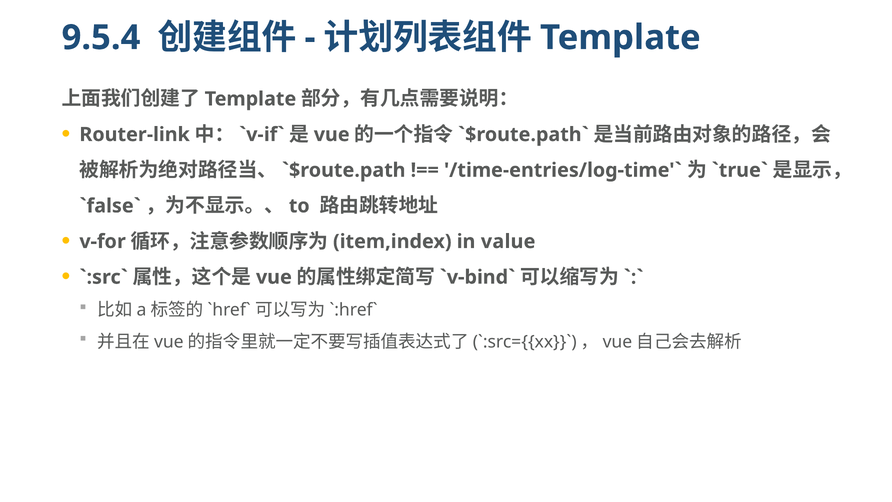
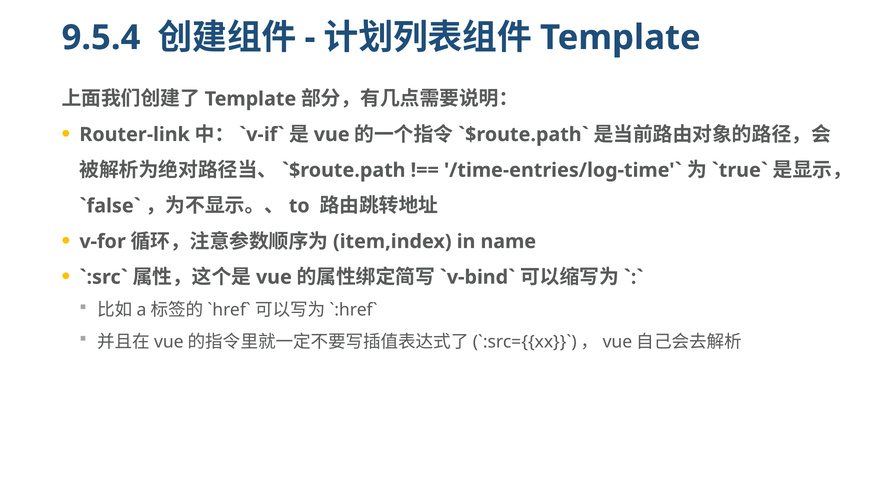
value: value -> name
